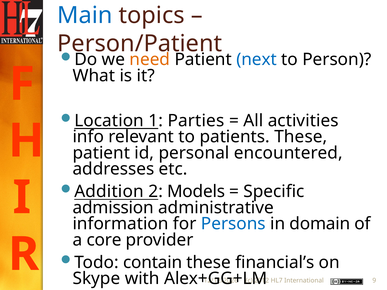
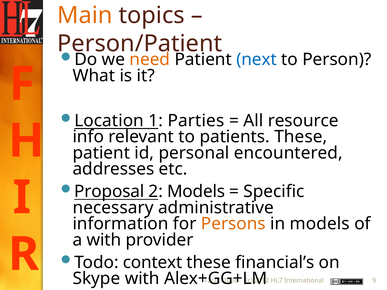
Main colour: blue -> orange
activities: activities -> resource
Addition: Addition -> Proposal
admission: admission -> necessary
Persons colour: blue -> orange
in domain: domain -> models
a core: core -> with
contain: contain -> context
